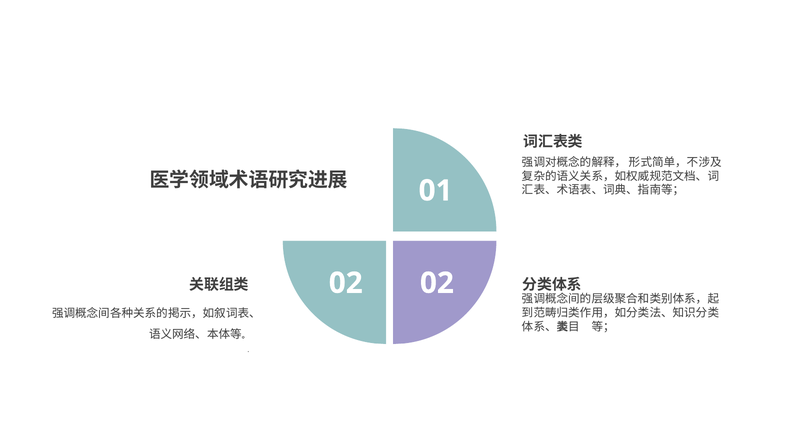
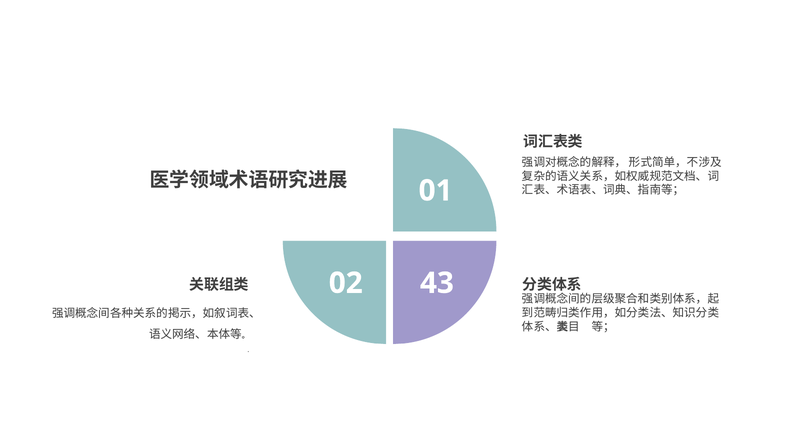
02 02: 02 -> 43
